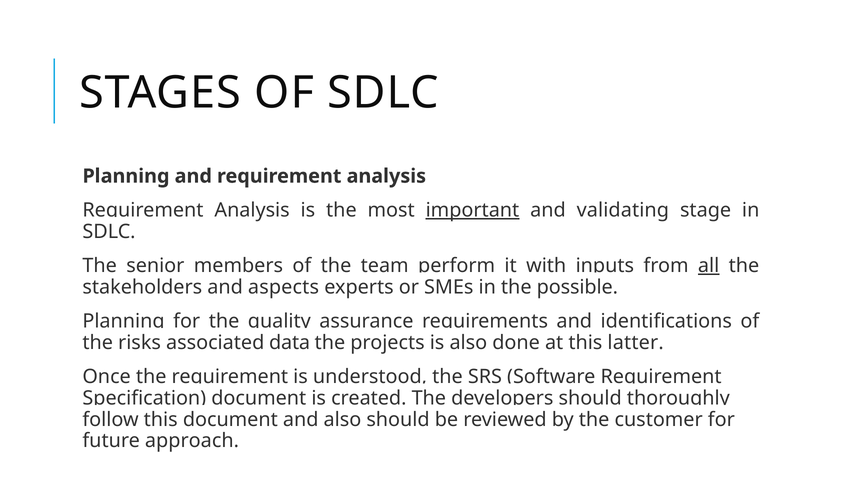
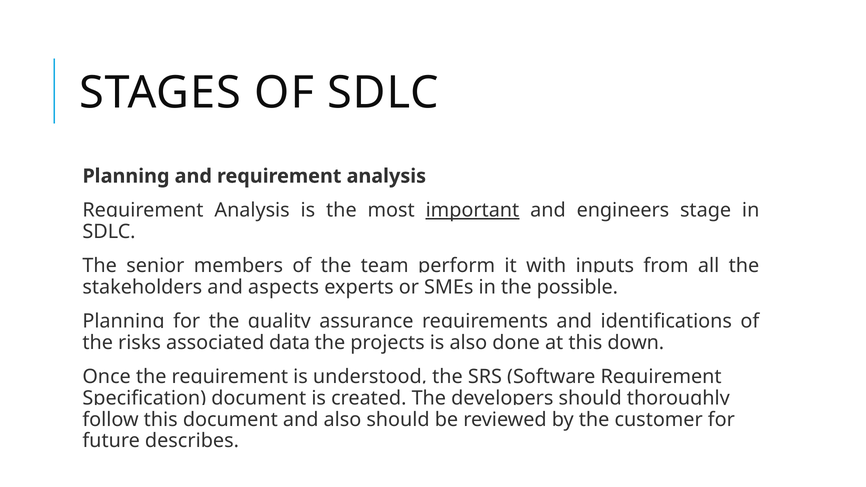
validating: validating -> engineers
all underline: present -> none
latter: latter -> down
approach: approach -> describes
